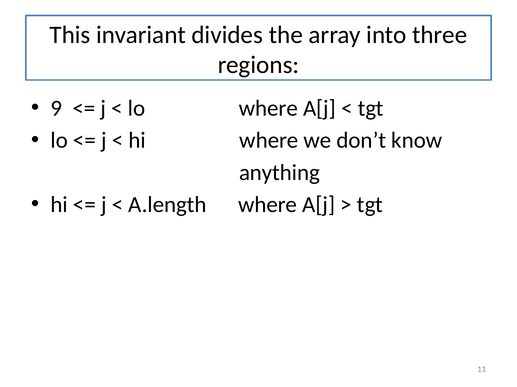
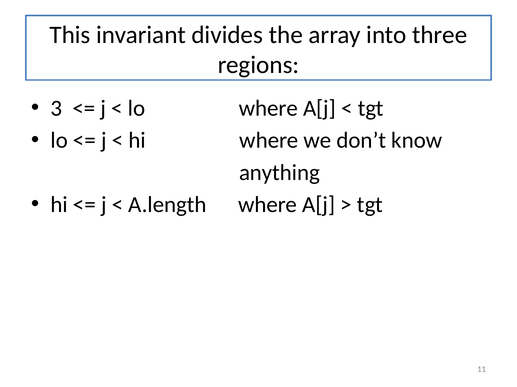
9: 9 -> 3
